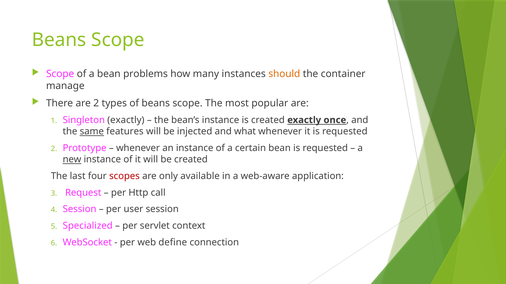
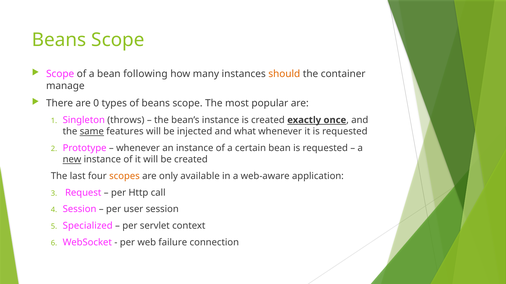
problems: problems -> following
are 2: 2 -> 0
Singleton exactly: exactly -> throws
scopes colour: red -> orange
define: define -> failure
